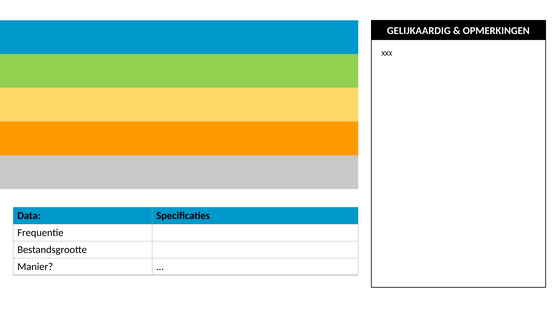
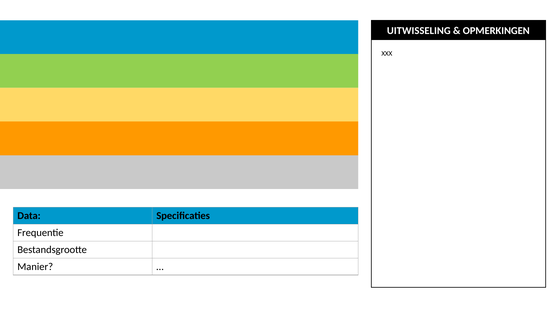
GELIJKAARDIG: GELIJKAARDIG -> UITWISSELING
